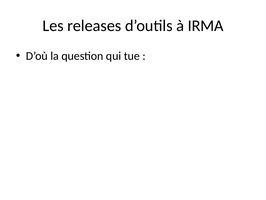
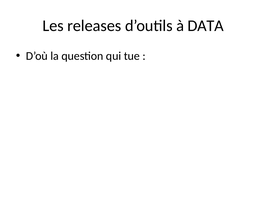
IRMA: IRMA -> DATA
